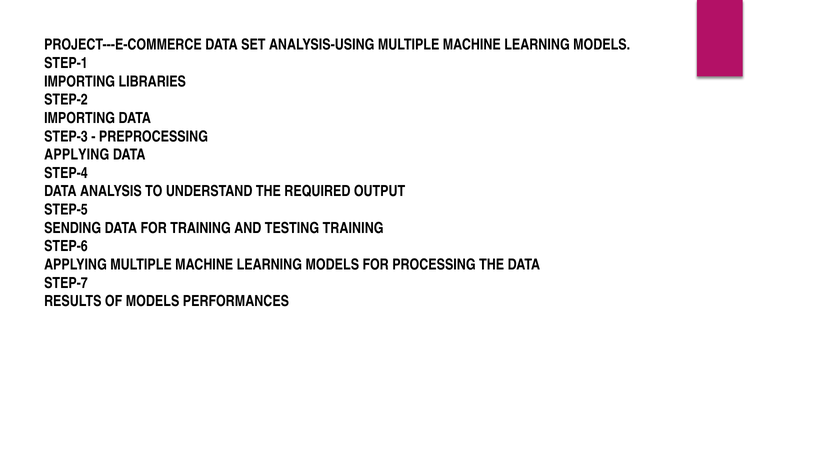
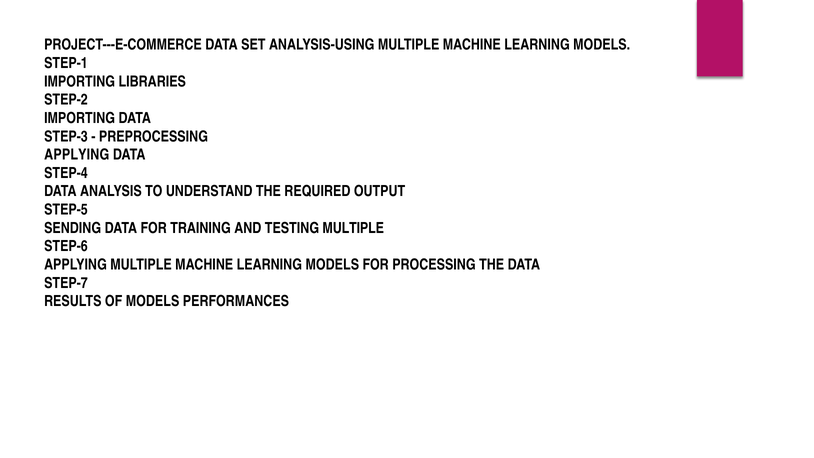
TESTING TRAINING: TRAINING -> MULTIPLE
